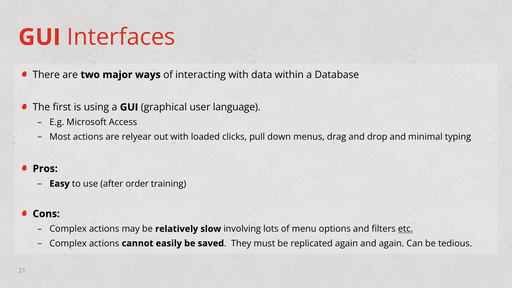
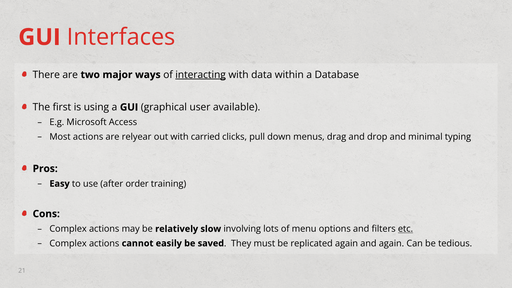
interacting underline: none -> present
language: language -> available
loaded: loaded -> carried
